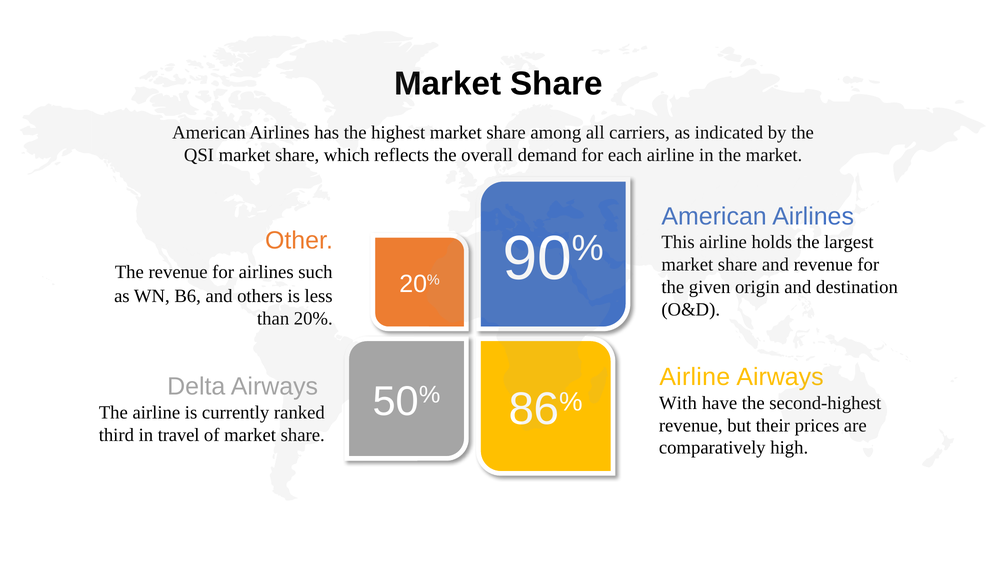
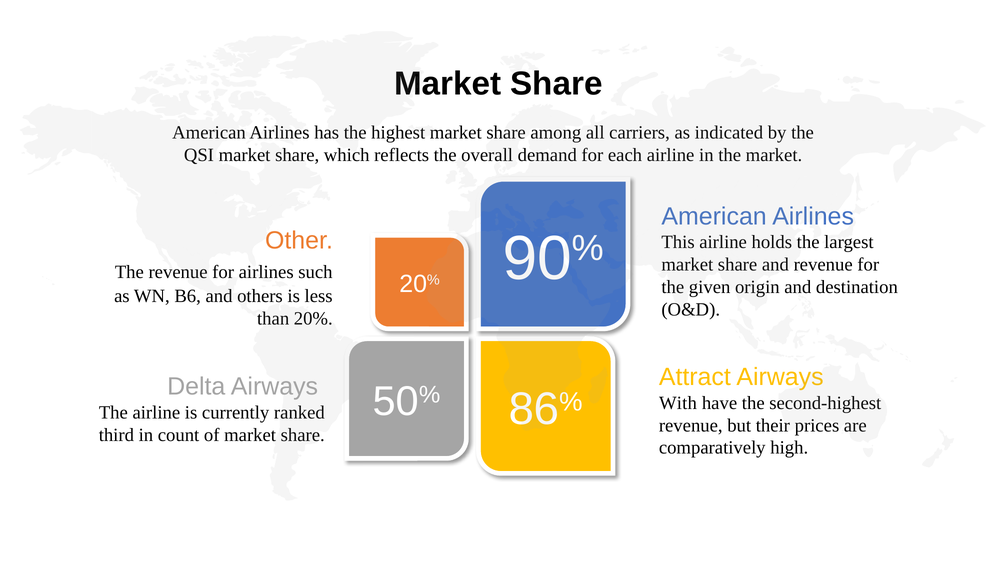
Airline at (695, 377): Airline -> Attract
travel: travel -> count
